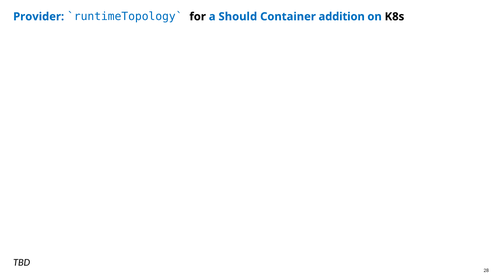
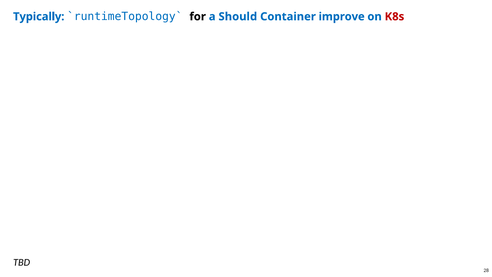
Provider: Provider -> Typically
addition: addition -> improve
K8s colour: black -> red
